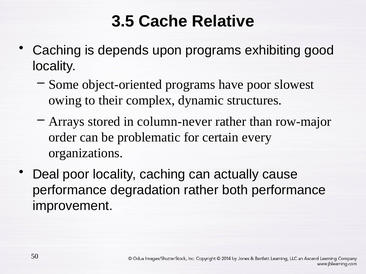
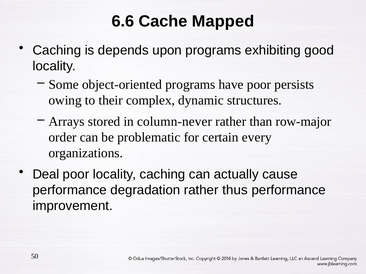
3.5: 3.5 -> 6.6
Relative: Relative -> Mapped
slowest: slowest -> persists
both: both -> thus
